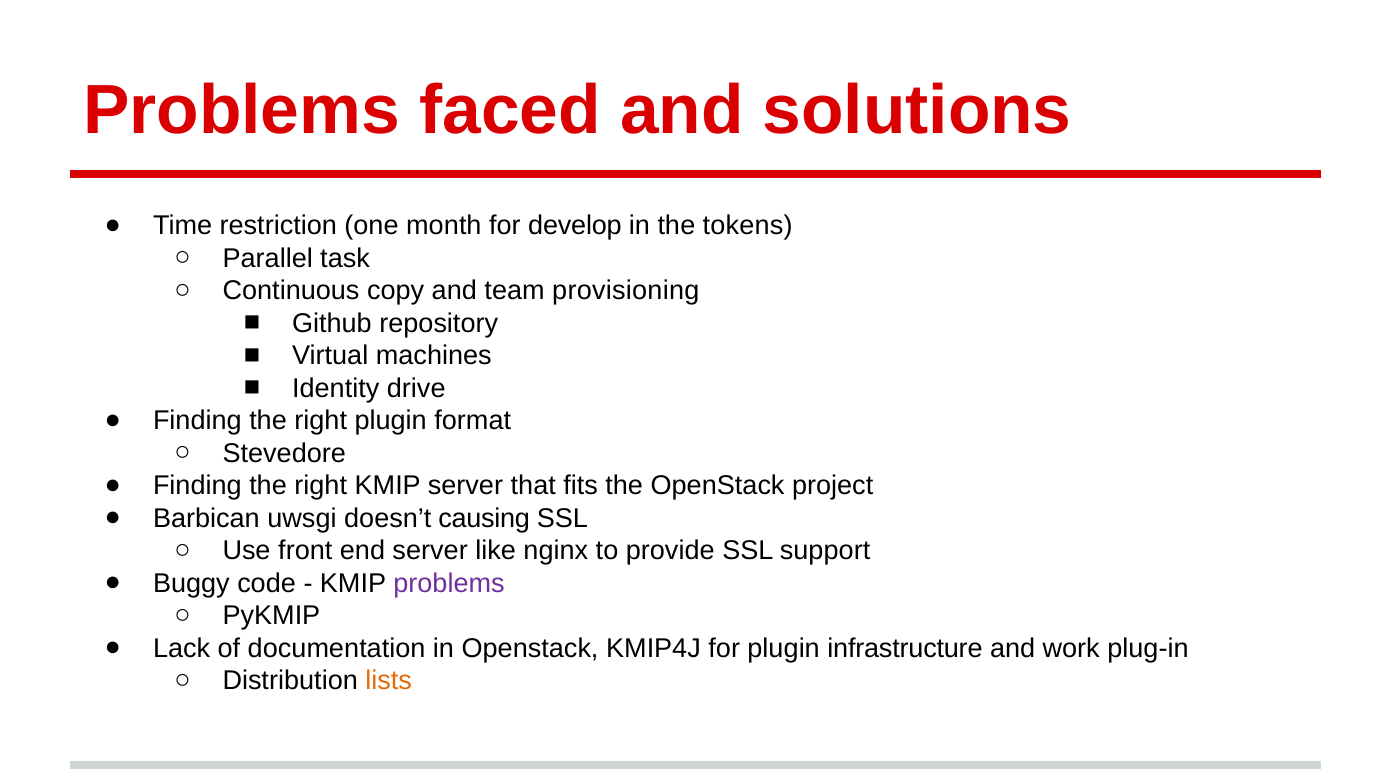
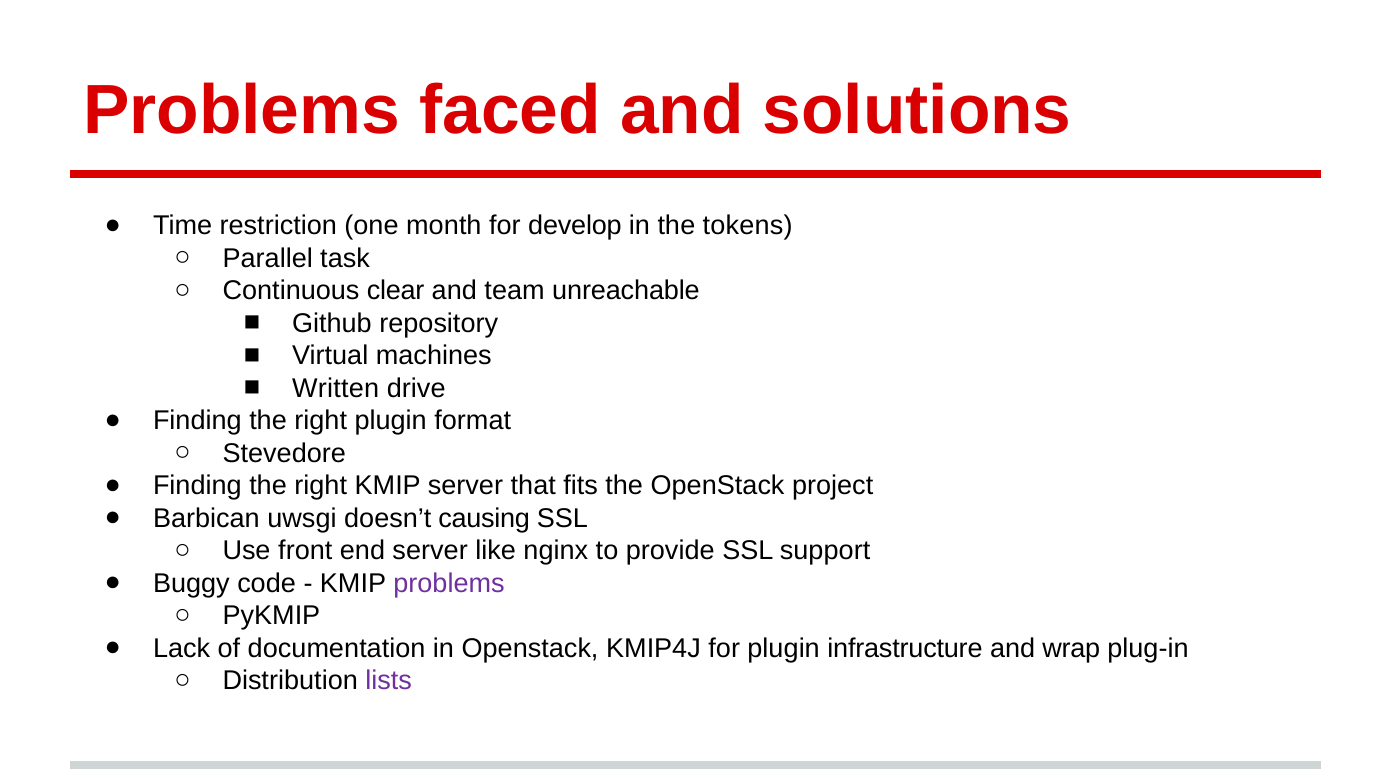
copy: copy -> clear
provisioning: provisioning -> unreachable
Identity: Identity -> Written
work: work -> wrap
lists colour: orange -> purple
